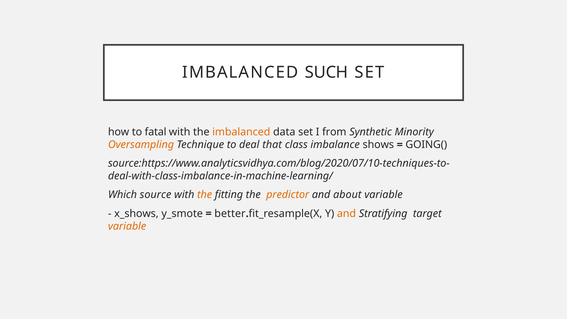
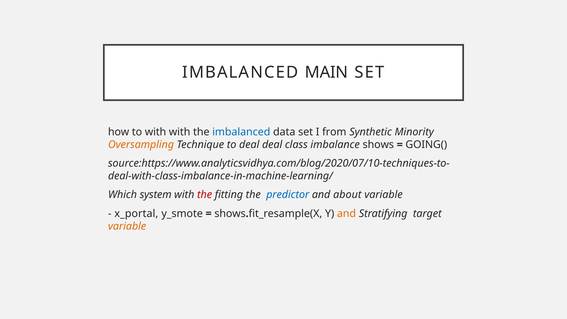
SUCH: SUCH -> MAIN
to fatal: fatal -> with
imbalanced at (241, 132) colour: orange -> blue
deal that: that -> deal
source: source -> system
the at (205, 195) colour: orange -> red
predictor colour: orange -> blue
x_shows: x_shows -> x_portal
better at (230, 213): better -> shows
